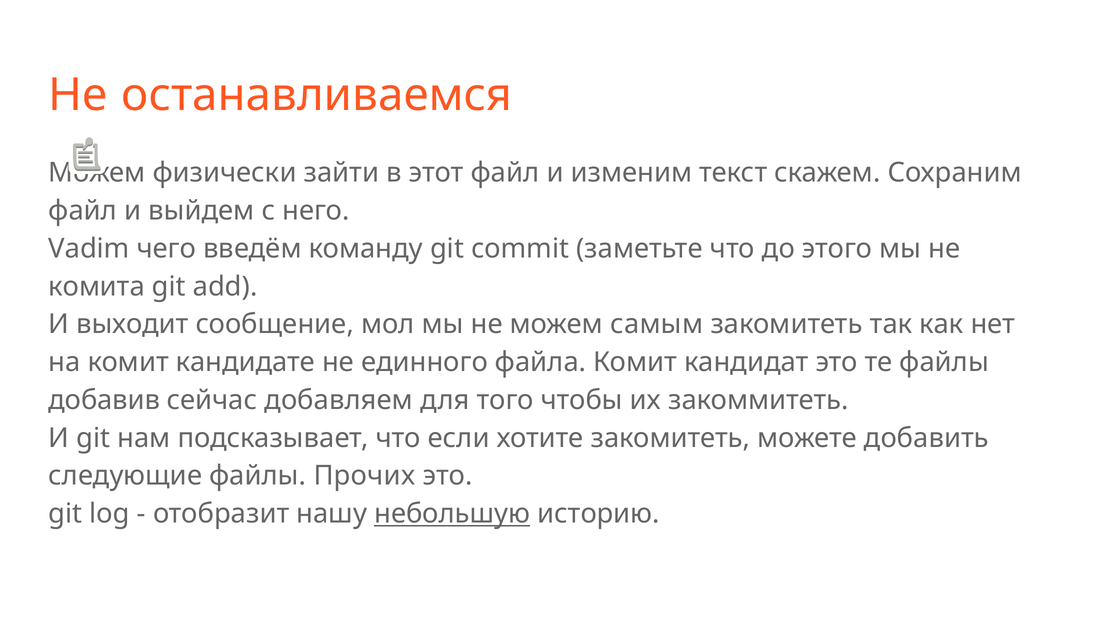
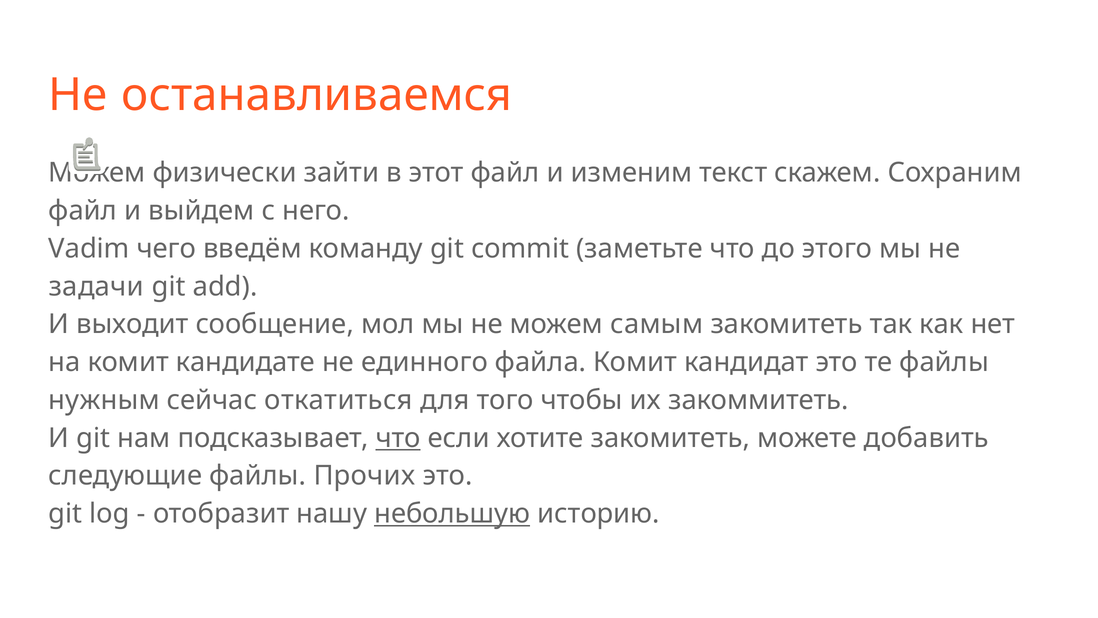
комита: комита -> задачи
добавив: добавив -> нужным
добавляем: добавляем -> откатиться
что at (398, 438) underline: none -> present
